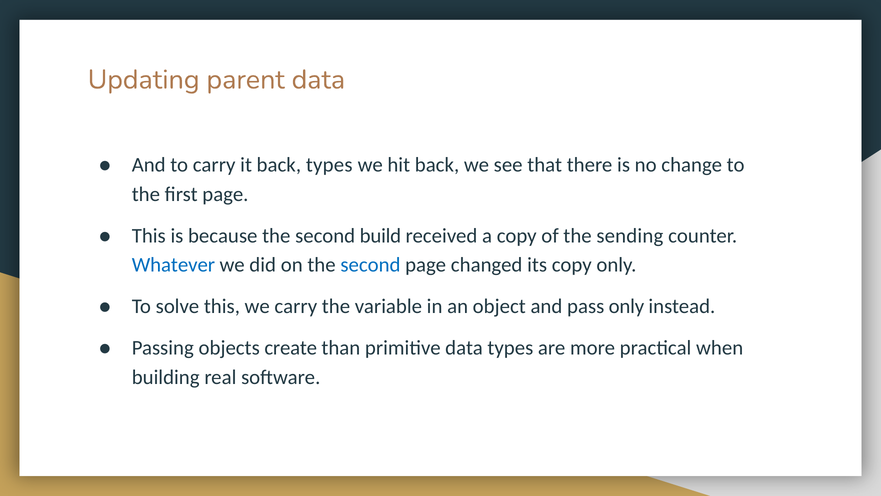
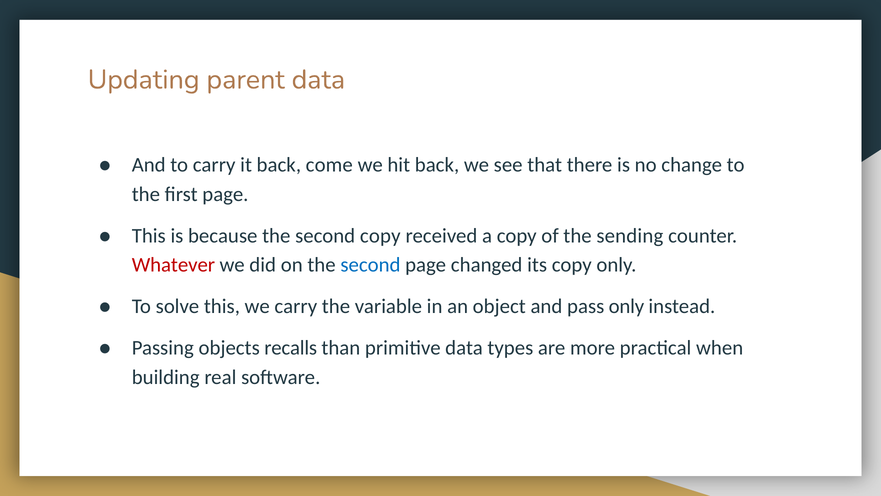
back types: types -> come
second build: build -> copy
Whatever colour: blue -> red
create: create -> recalls
